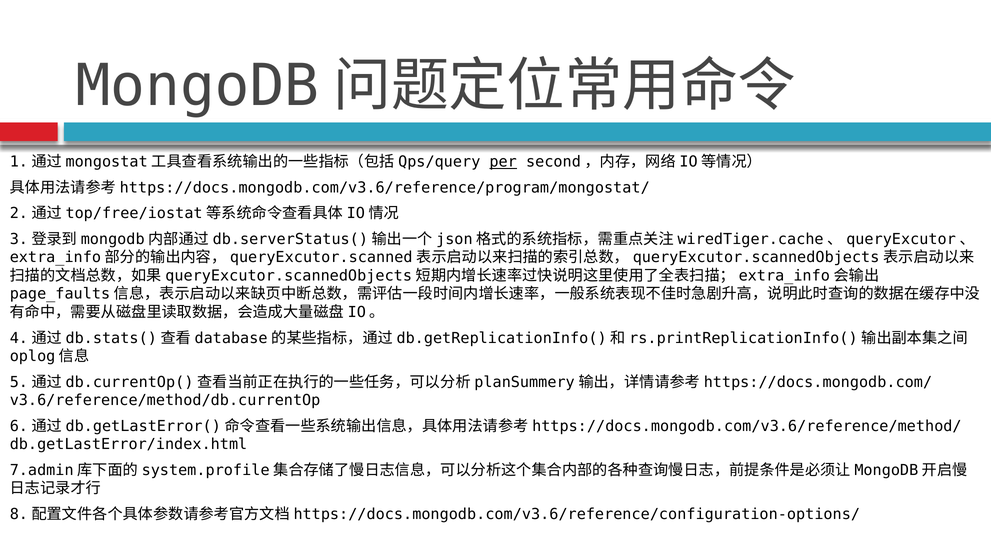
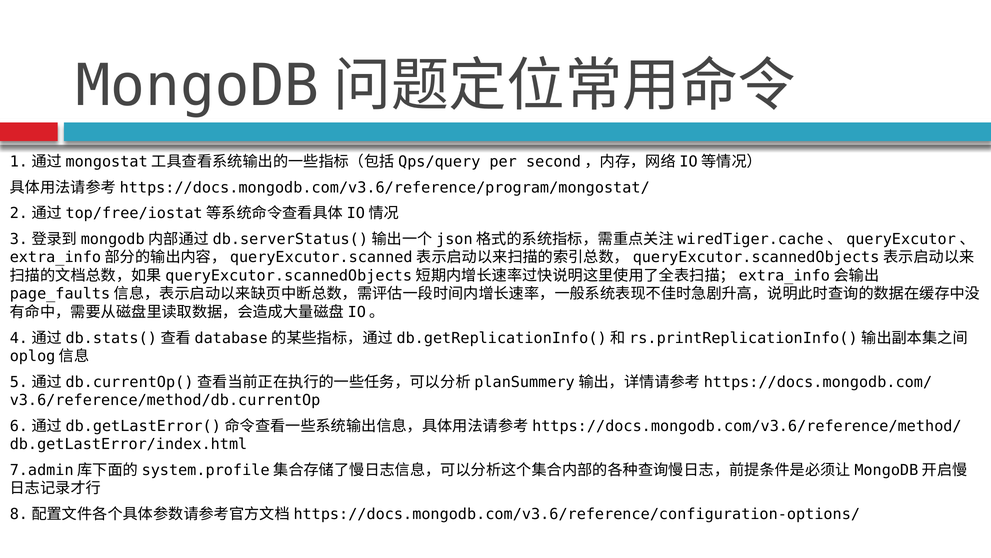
per underline: present -> none
